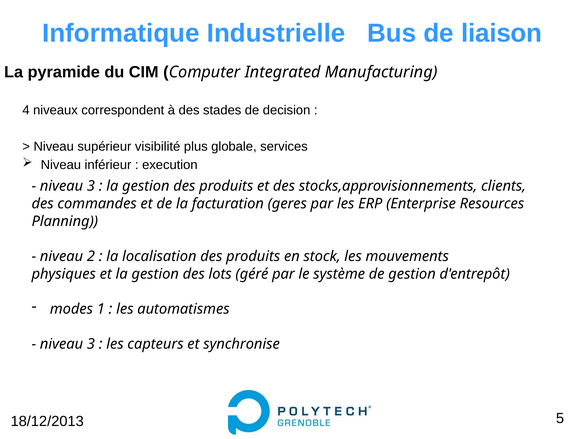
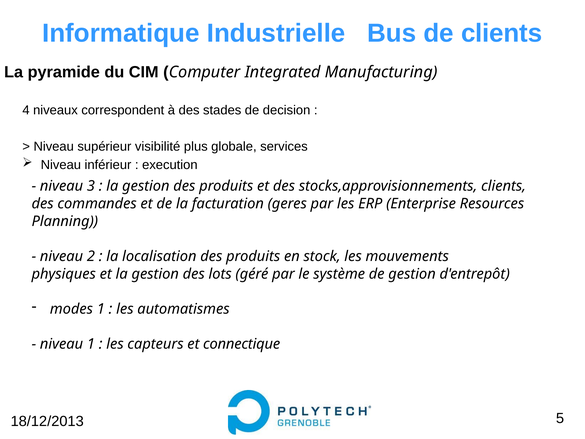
de liaison: liaison -> clients
3 at (91, 344): 3 -> 1
synchronise: synchronise -> connectique
